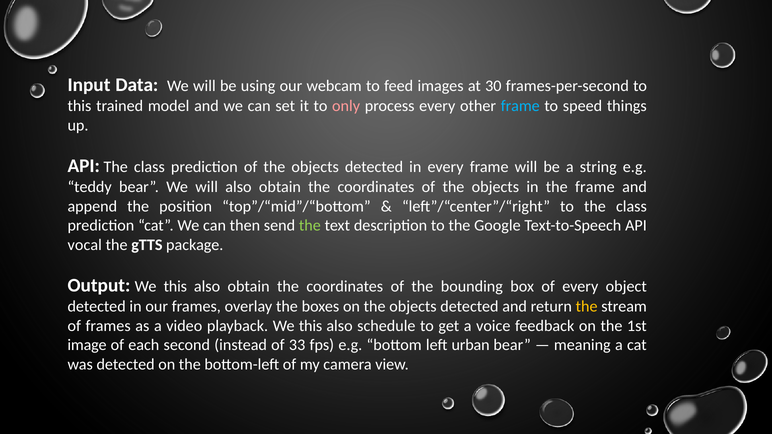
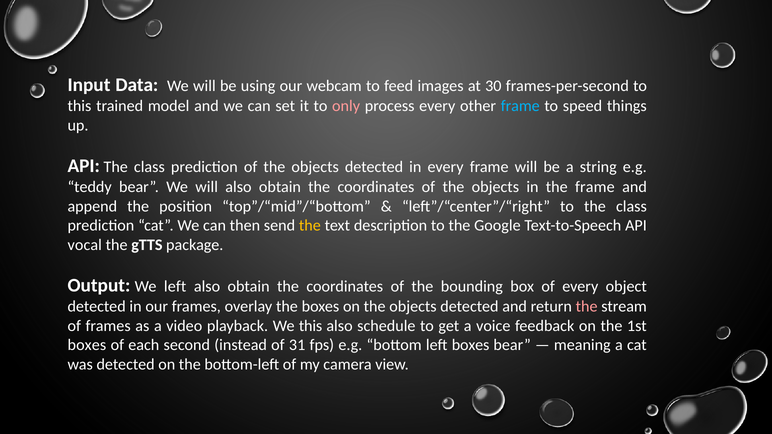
the at (310, 226) colour: light green -> yellow
Output We this: this -> left
the at (587, 307) colour: yellow -> pink
image at (87, 345): image -> boxes
33: 33 -> 31
left urban: urban -> boxes
